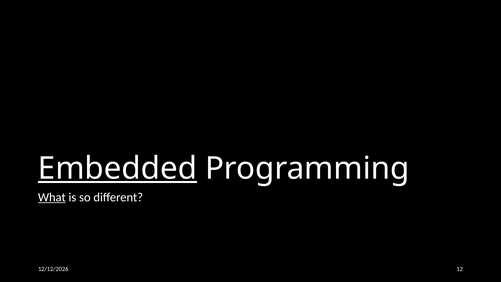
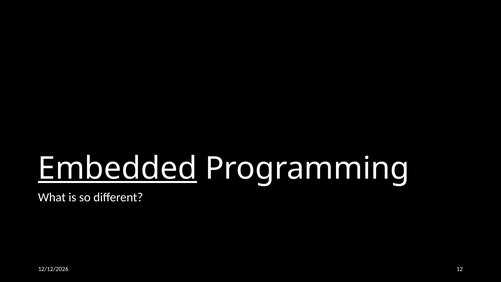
What underline: present -> none
